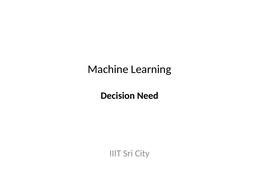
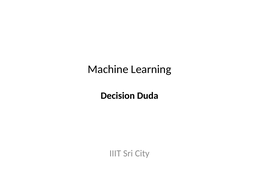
Need: Need -> Duda
